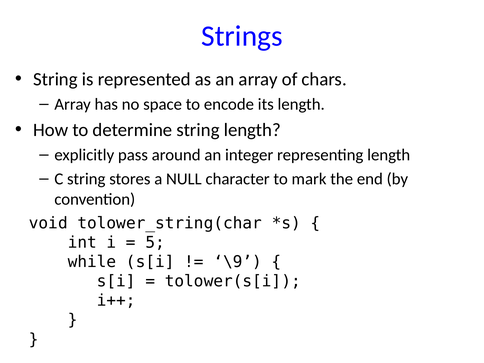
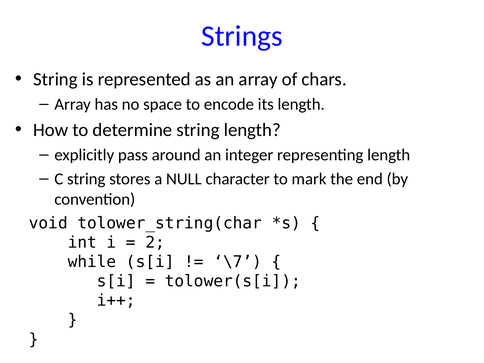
5: 5 -> 2
\9: \9 -> \7
